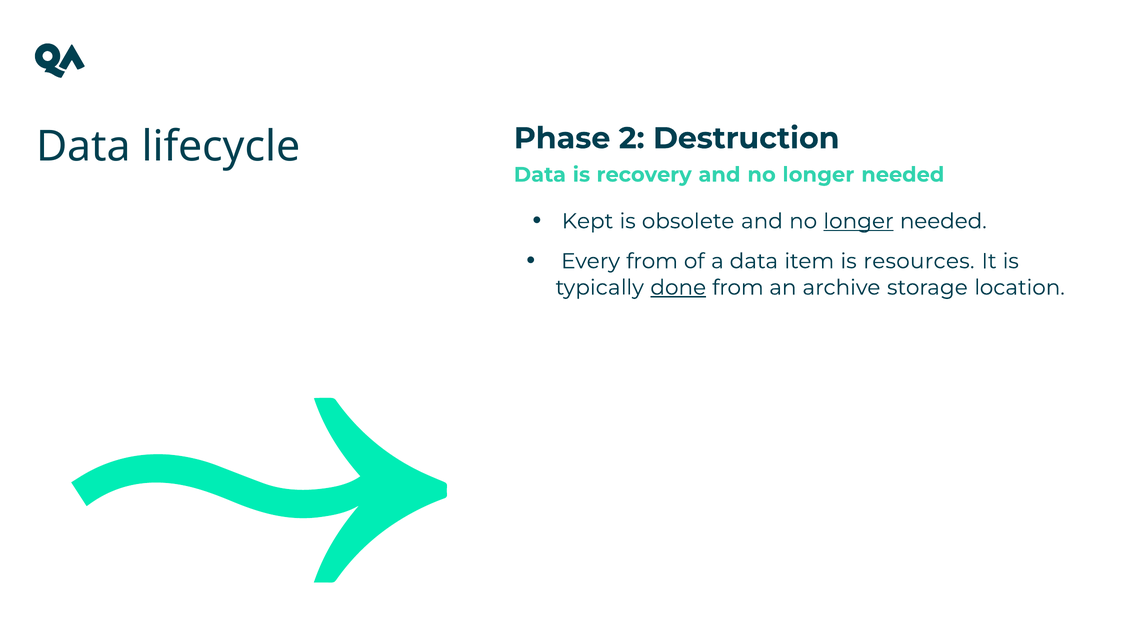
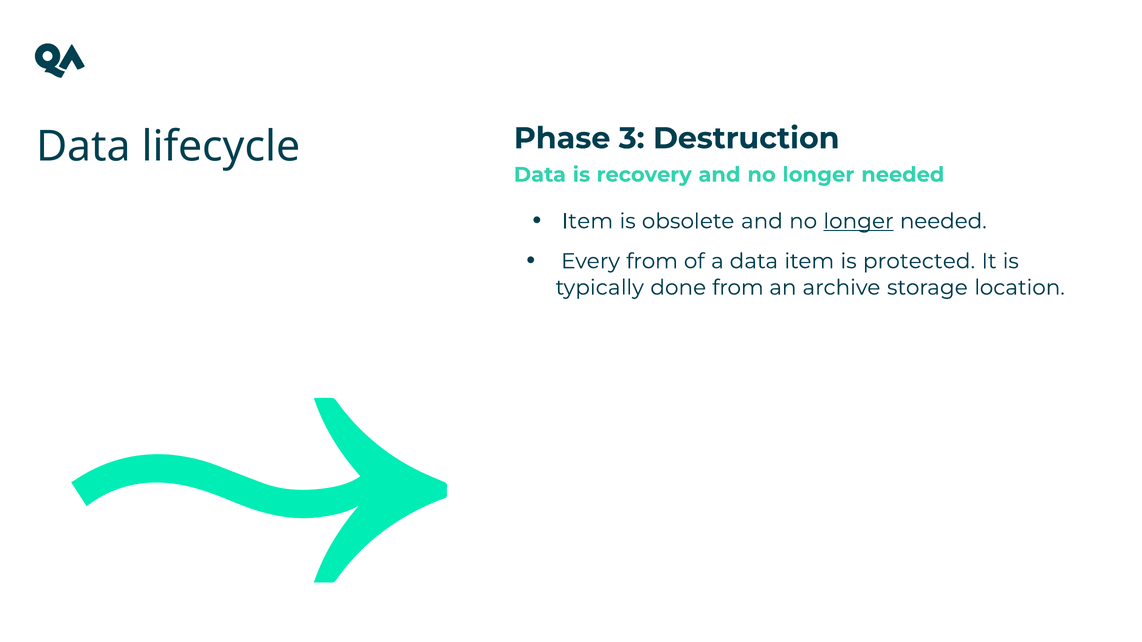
2: 2 -> 3
Kept at (588, 221): Kept -> Item
resources: resources -> protected
done underline: present -> none
